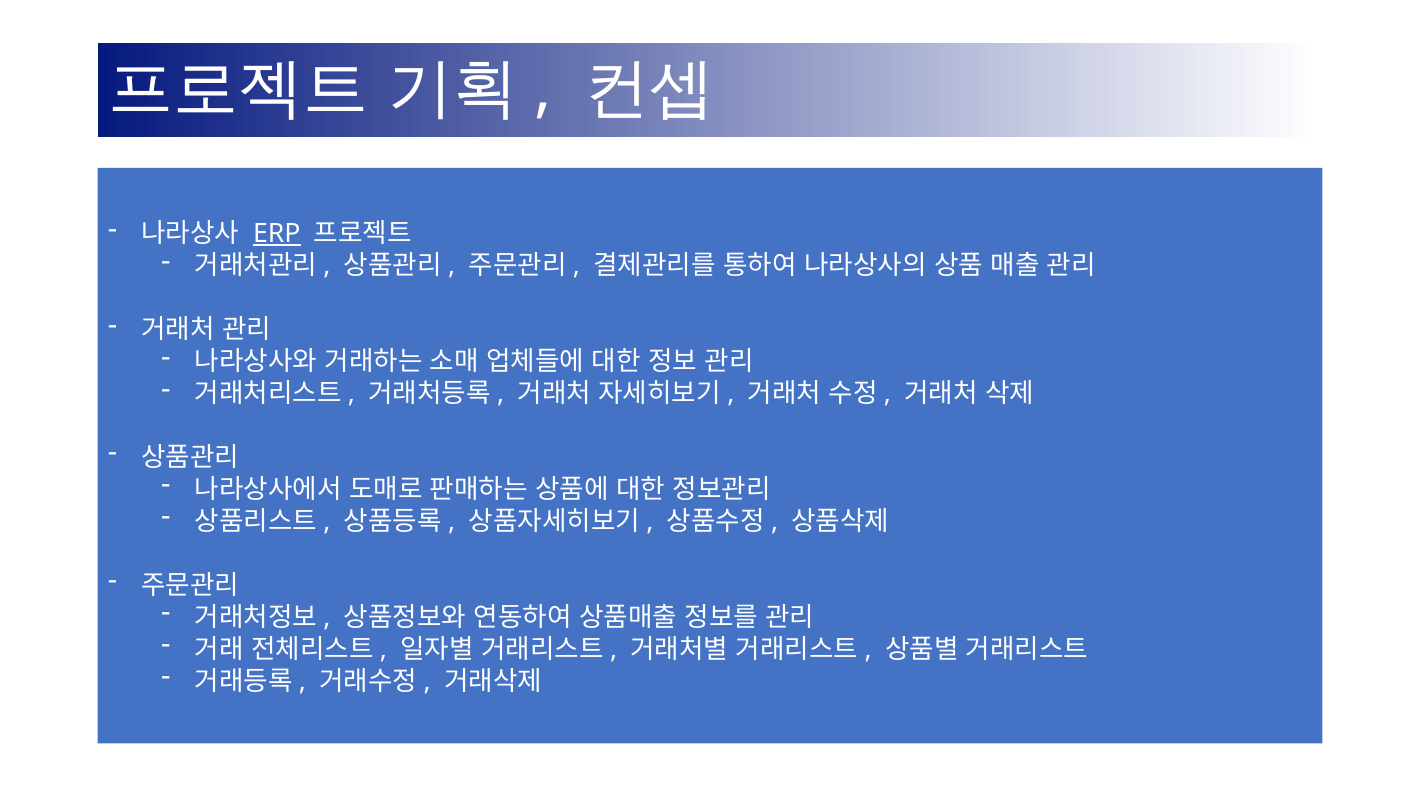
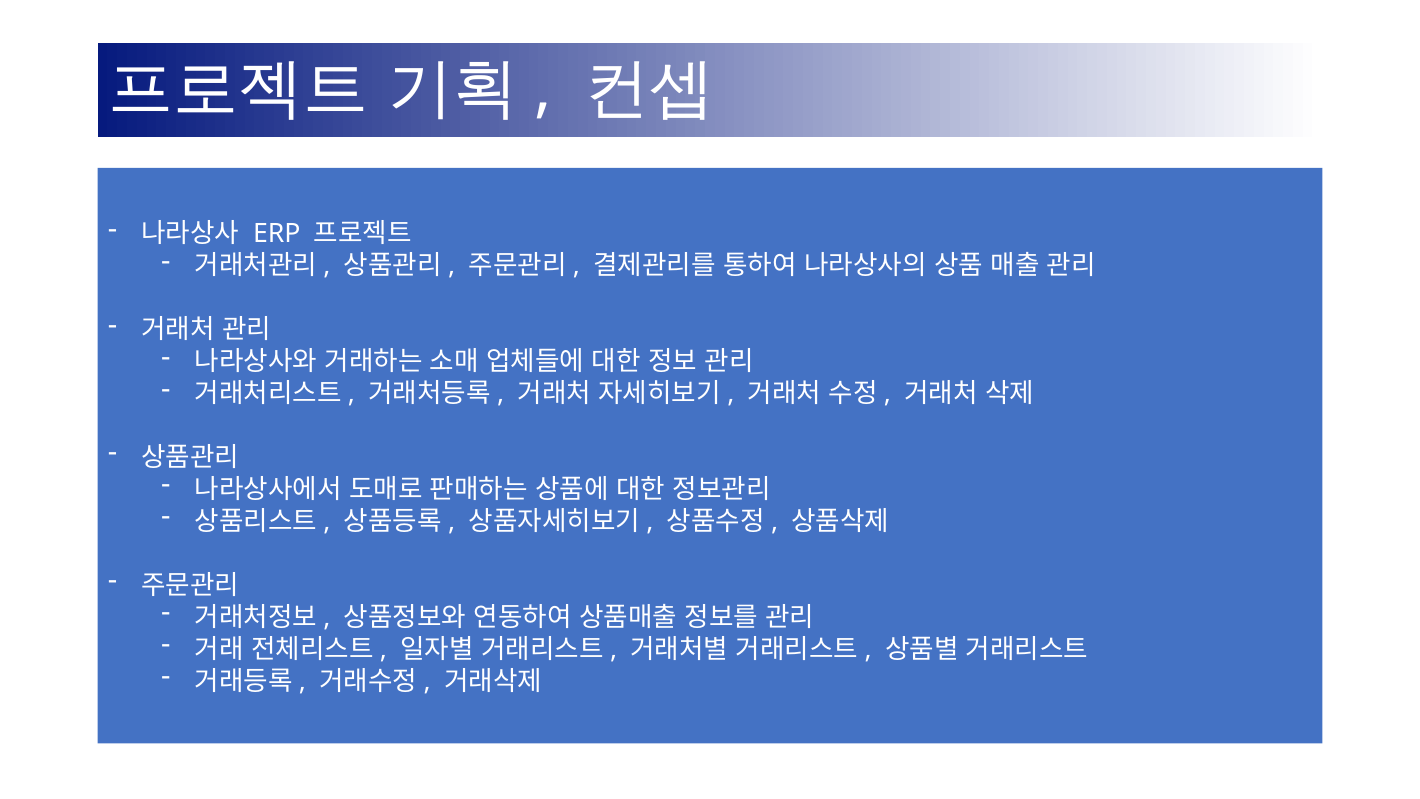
ERP underline: present -> none
